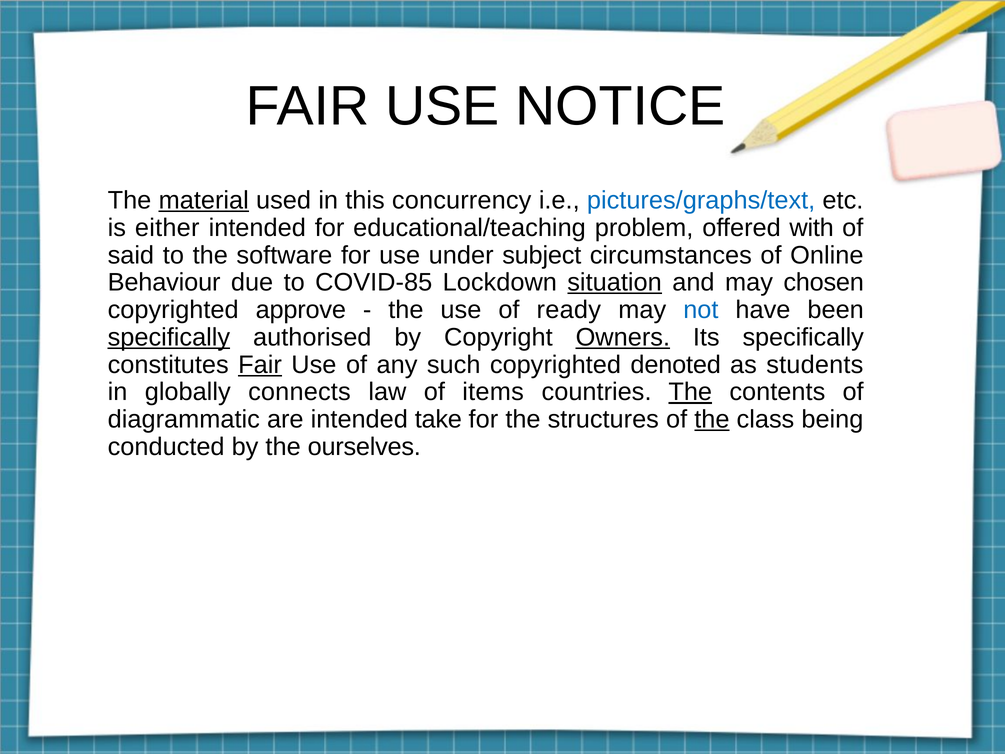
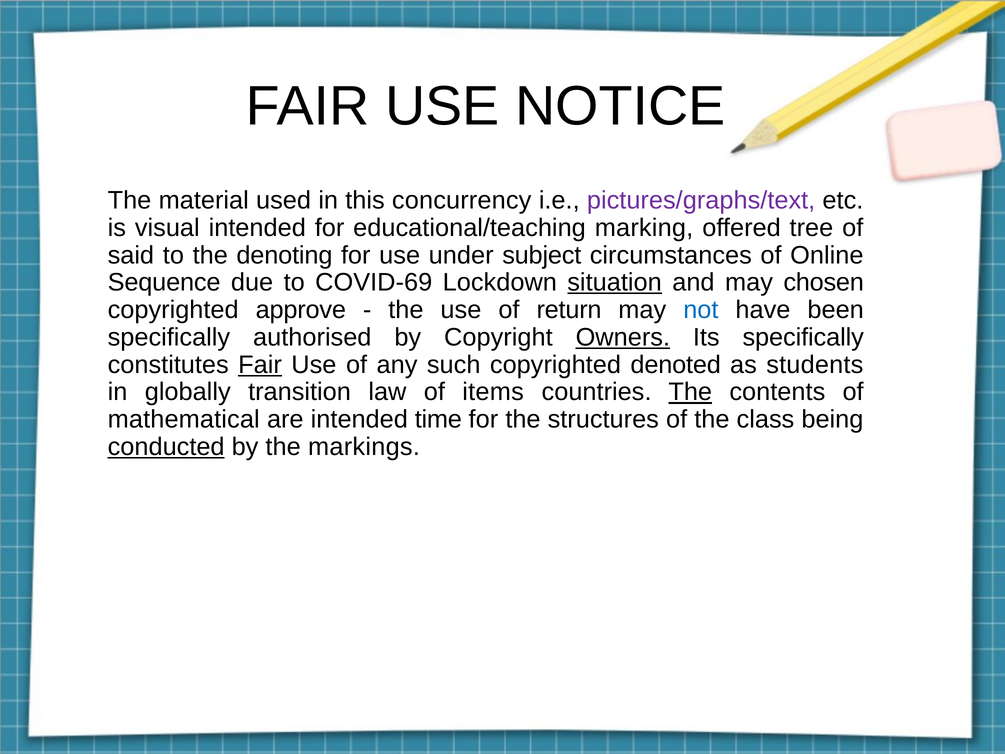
material underline: present -> none
pictures/graphs/text colour: blue -> purple
either: either -> visual
problem: problem -> marking
with: with -> tree
software: software -> denoting
Behaviour: Behaviour -> Sequence
COVID-85: COVID-85 -> COVID-69
ready: ready -> return
specifically at (169, 337) underline: present -> none
connects: connects -> transition
diagrammatic: diagrammatic -> mathematical
take: take -> time
the at (712, 420) underline: present -> none
conducted underline: none -> present
ourselves: ourselves -> markings
